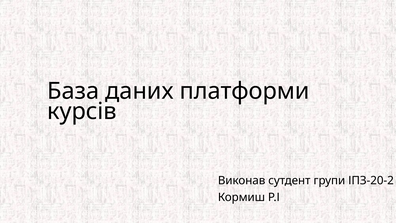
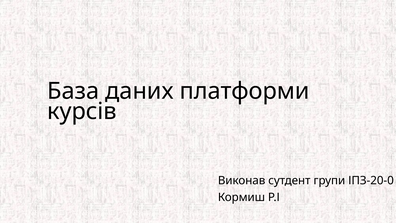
ІПЗ-20-2: ІПЗ-20-2 -> ІПЗ-20-0
